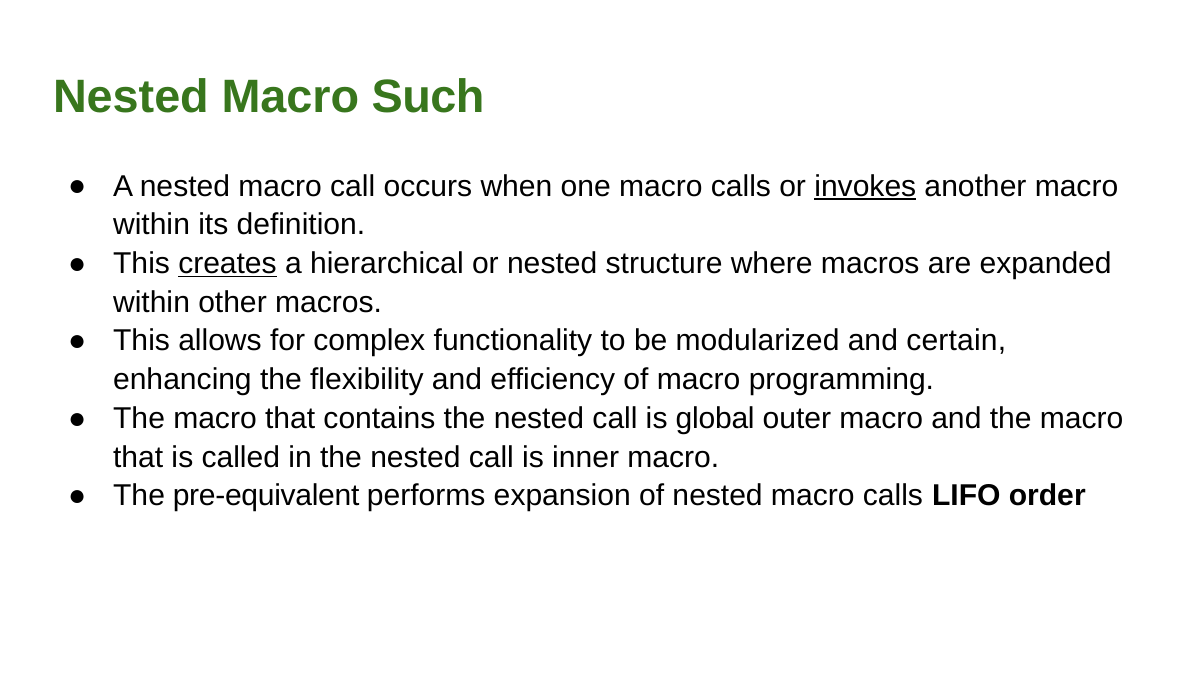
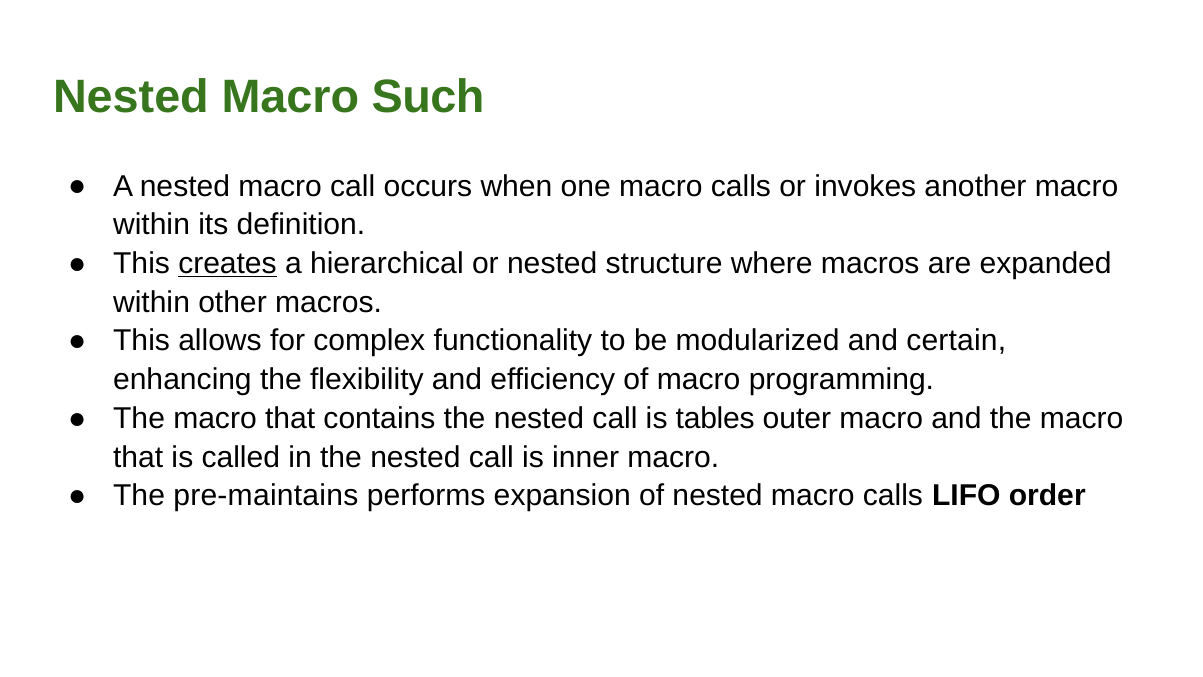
invokes underline: present -> none
global: global -> tables
pre-equivalent: pre-equivalent -> pre-maintains
